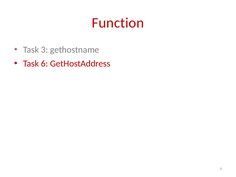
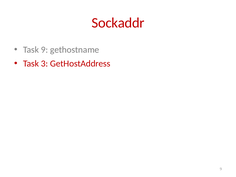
Function: Function -> Sockaddr
Task 3: 3 -> 9
6: 6 -> 3
